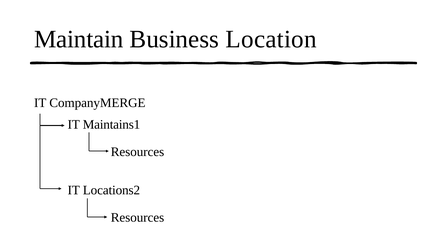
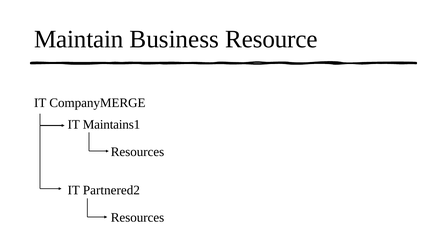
Location: Location -> Resource
Locations2: Locations2 -> Partnered2
